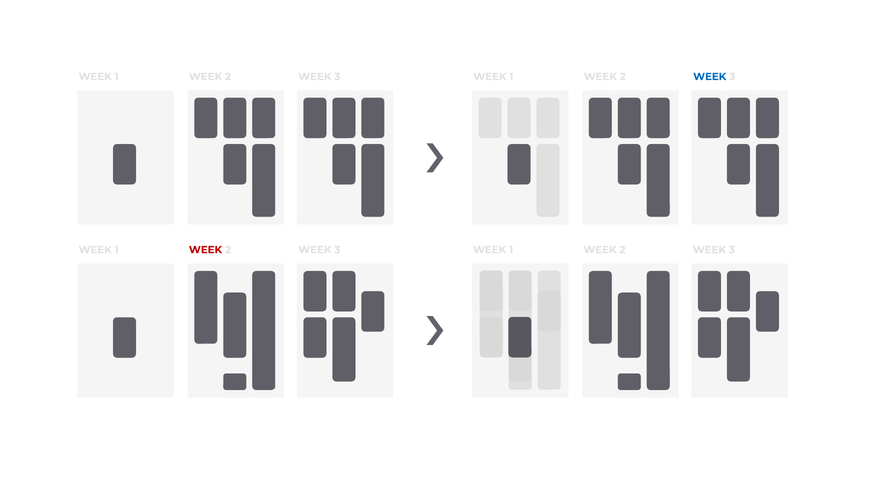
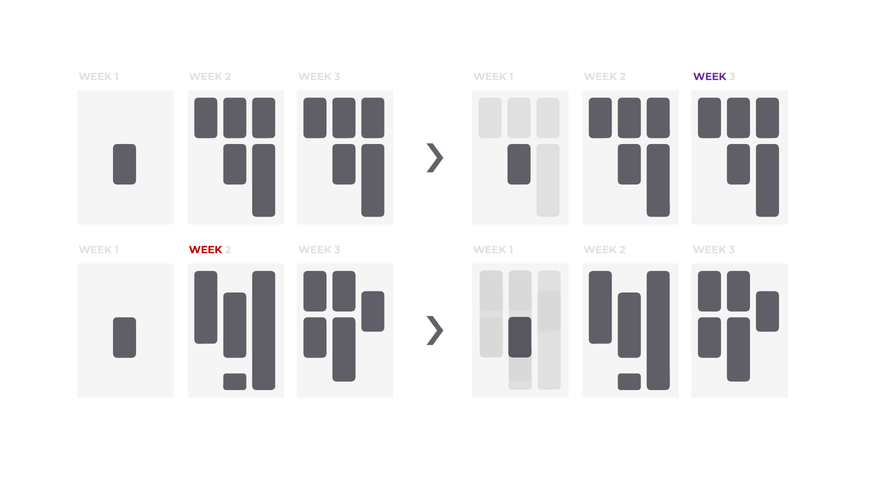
WEEK at (710, 77) colour: blue -> purple
